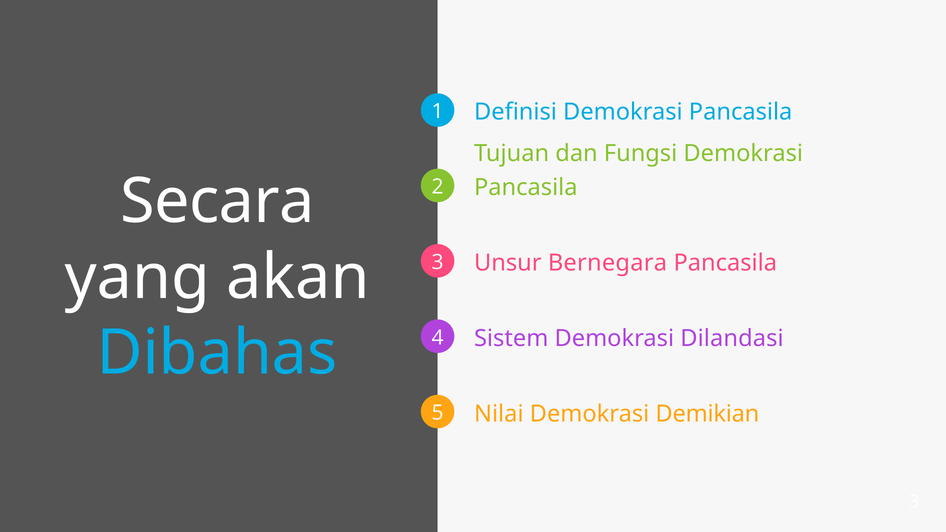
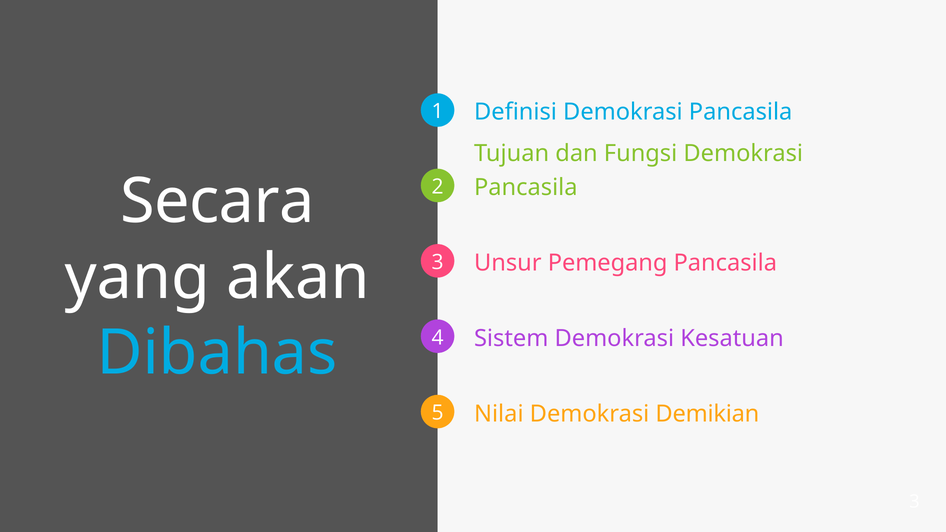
Bernegara: Bernegara -> Pemegang
Dilandasi: Dilandasi -> Kesatuan
